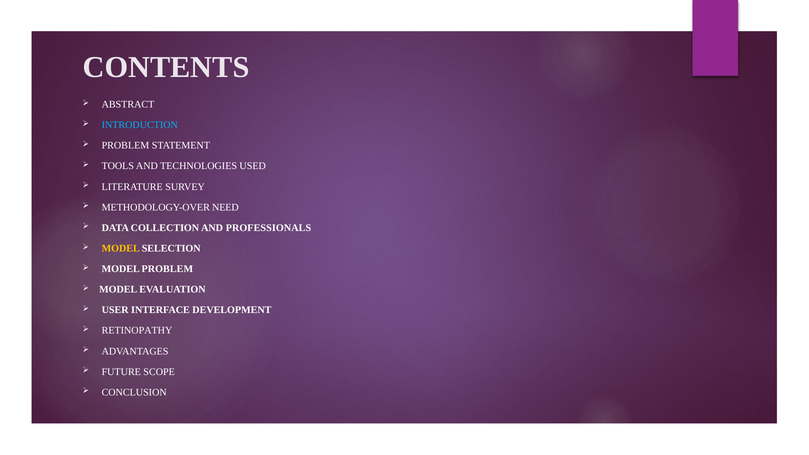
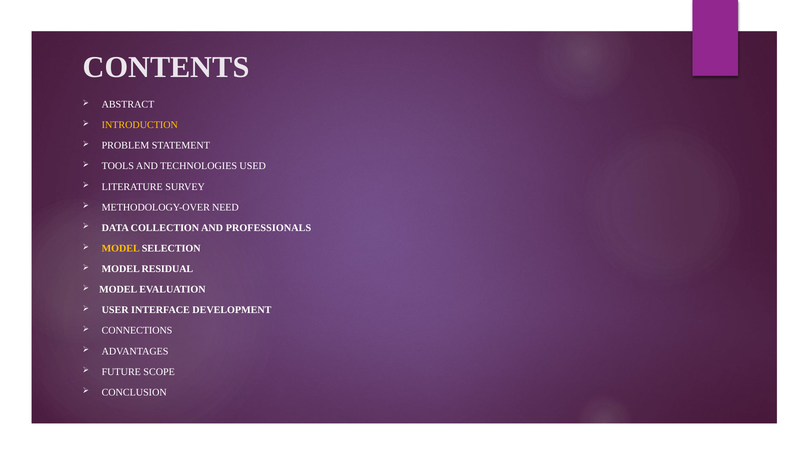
INTRODUCTION colour: light blue -> yellow
MODEL PROBLEM: PROBLEM -> RESIDUAL
RETINOPATHY: RETINOPATHY -> CONNECTIONS
